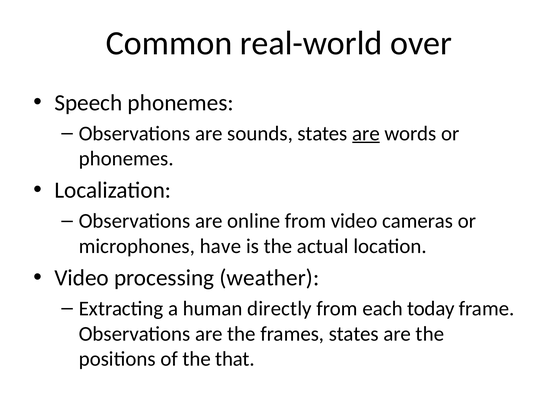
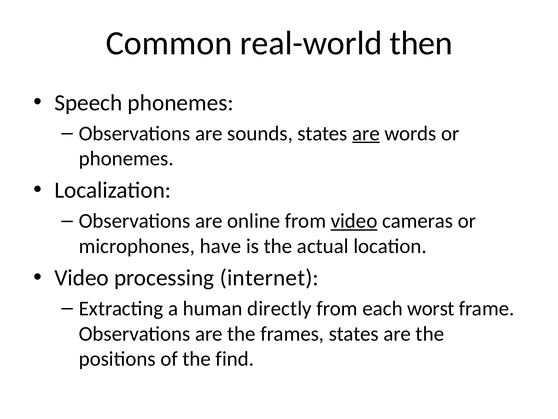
over: over -> then
video at (354, 221) underline: none -> present
weather: weather -> internet
today: today -> worst
that: that -> find
